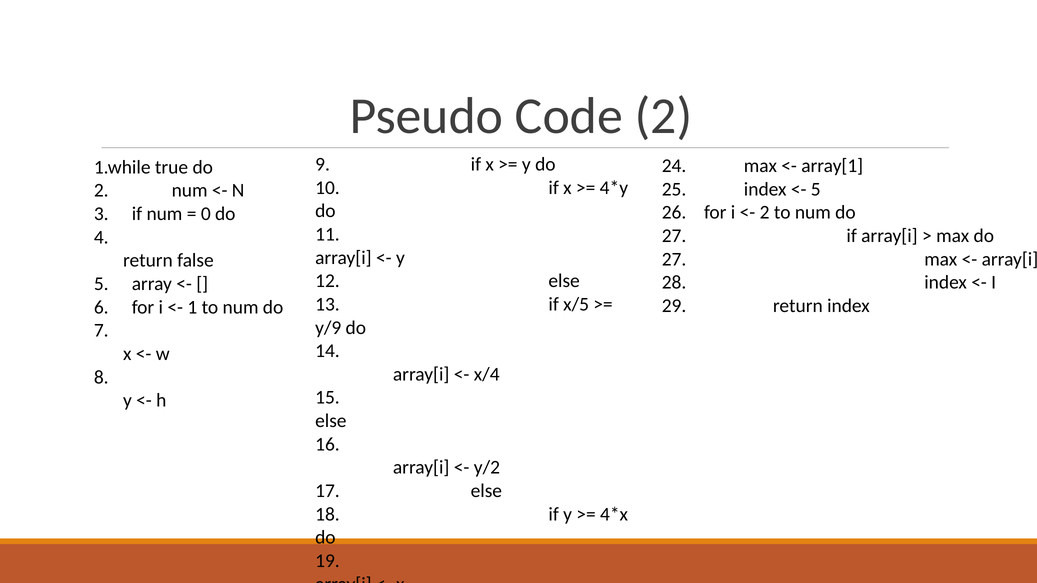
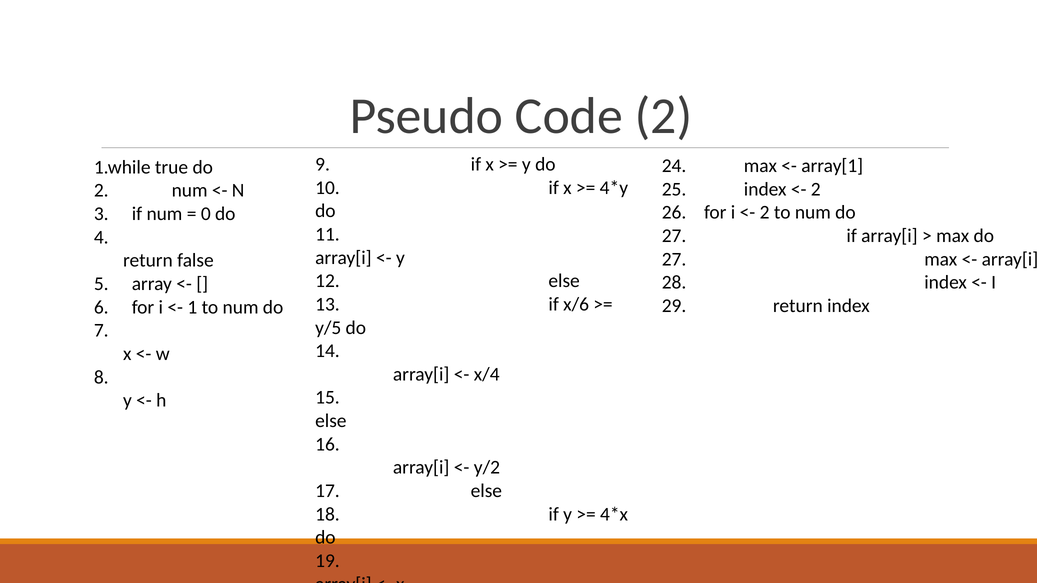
5 at (816, 189): 5 -> 2
x/5: x/5 -> x/6
y/9: y/9 -> y/5
